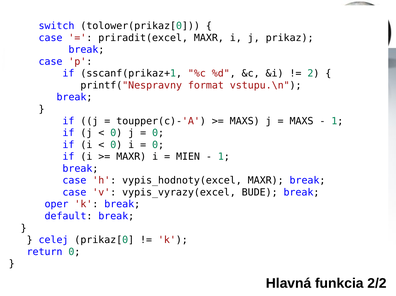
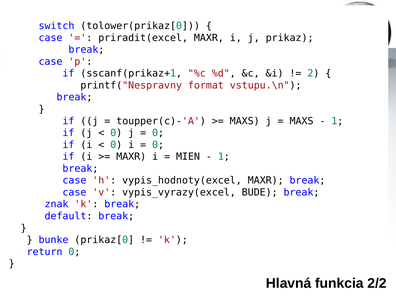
oper: oper -> znak
celej: celej -> bunke
